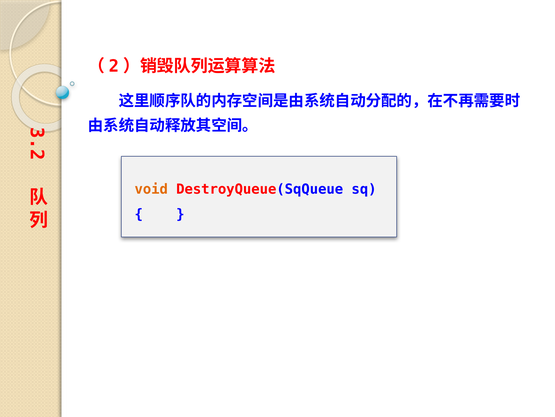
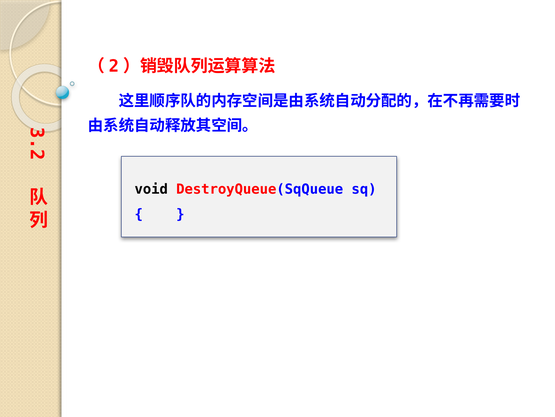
void colour: orange -> black
